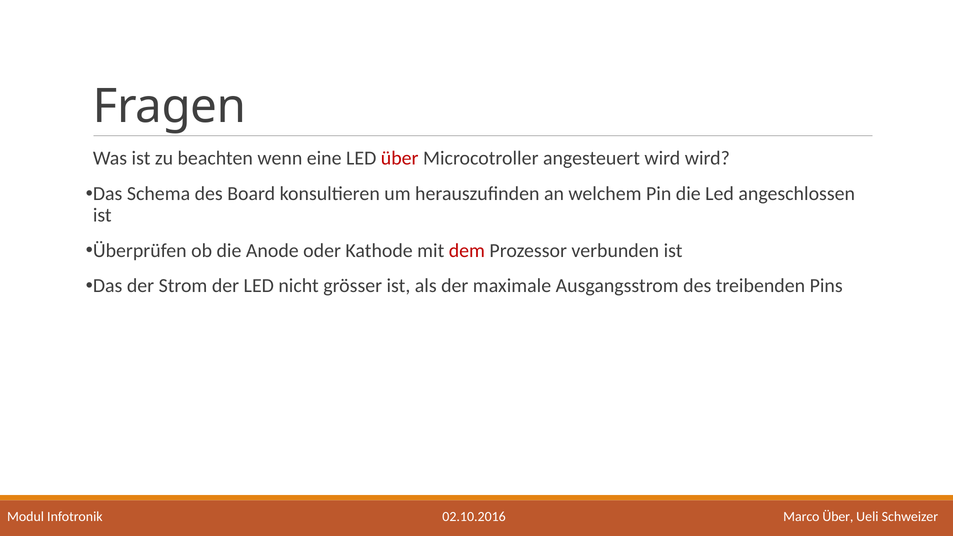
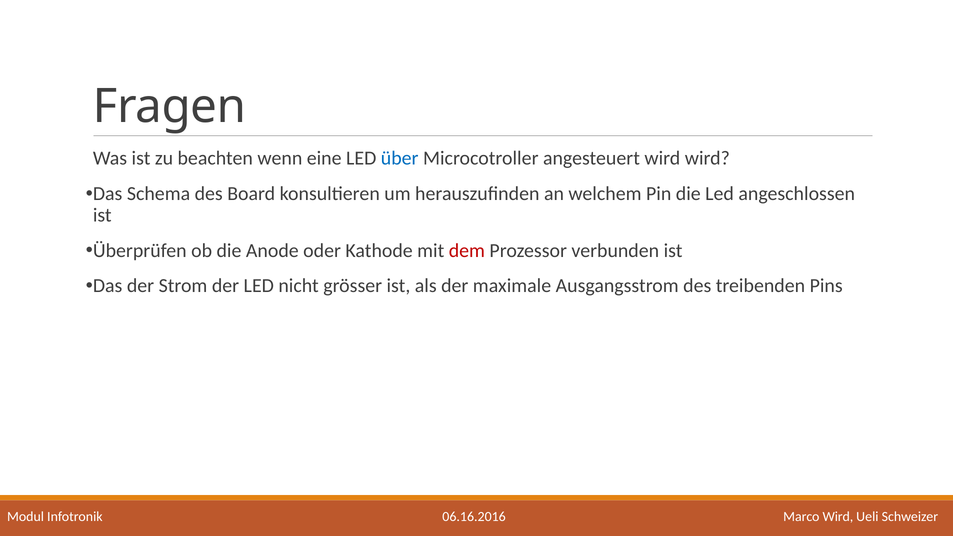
über at (400, 158) colour: red -> blue
02.10.2016: 02.10.2016 -> 06.16.2016
Marco Über: Über -> Wird
